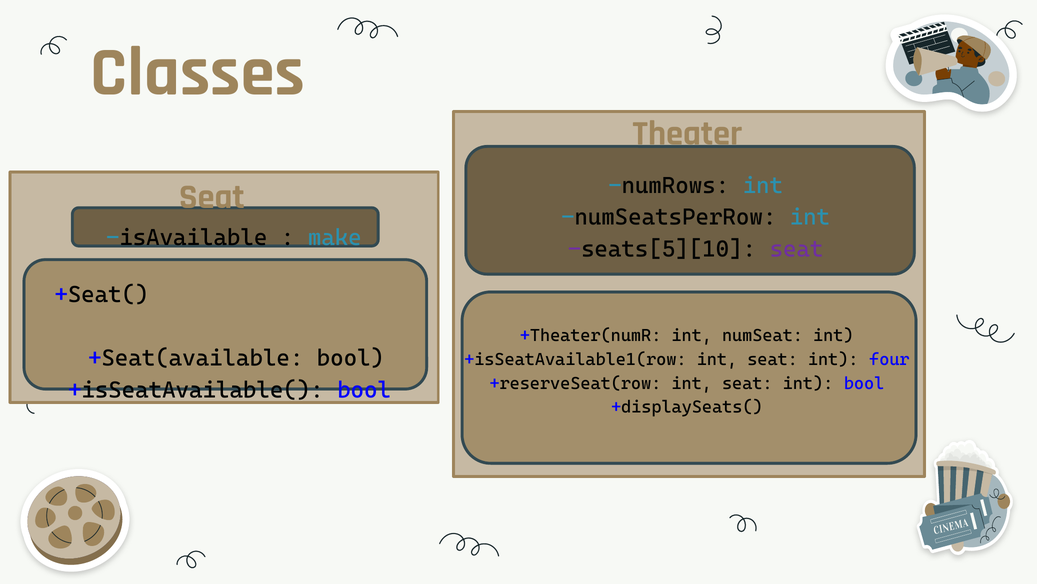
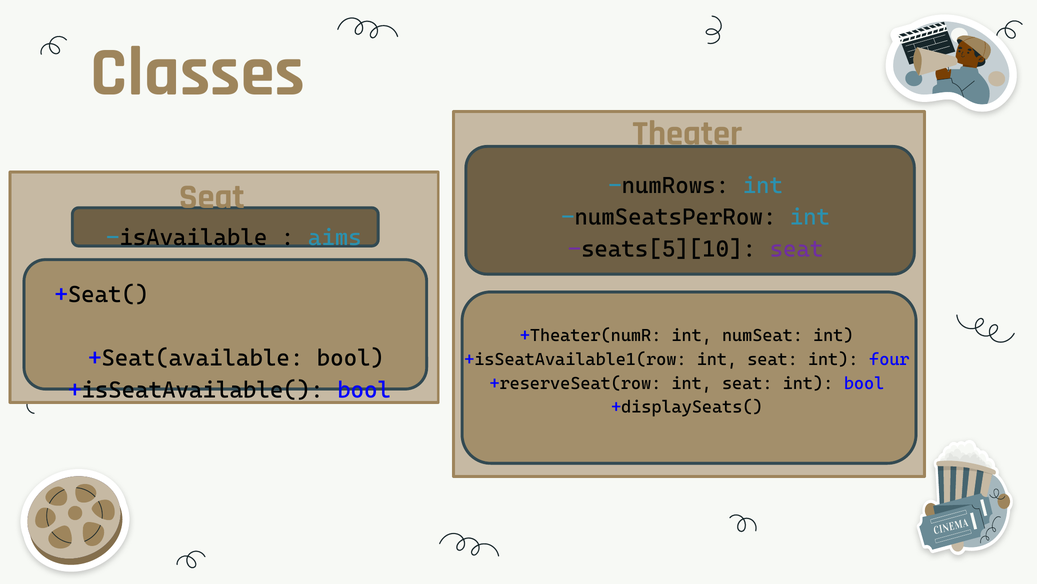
make: make -> aims
